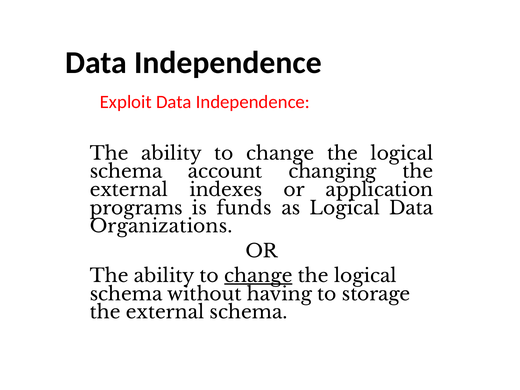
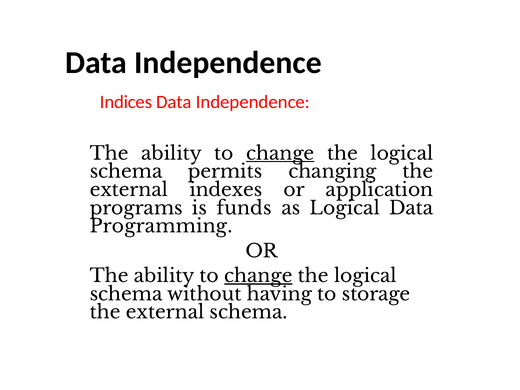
Exploit: Exploit -> Indices
change at (280, 153) underline: none -> present
account: account -> permits
Organizations: Organizations -> Programming
